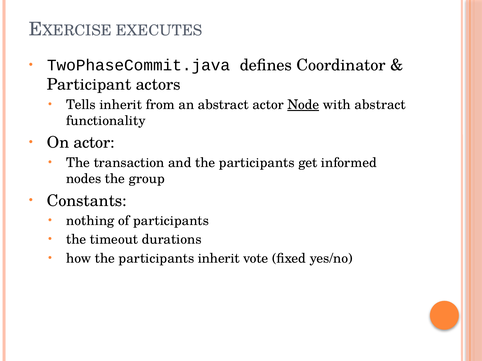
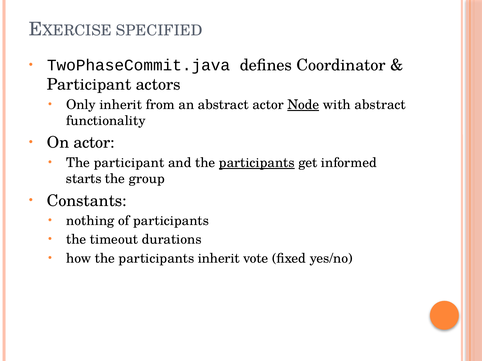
EXECUTES: EXECUTES -> SPECIFIED
Tells: Tells -> Only
The transaction: transaction -> participant
participants at (257, 163) underline: none -> present
nodes: nodes -> starts
